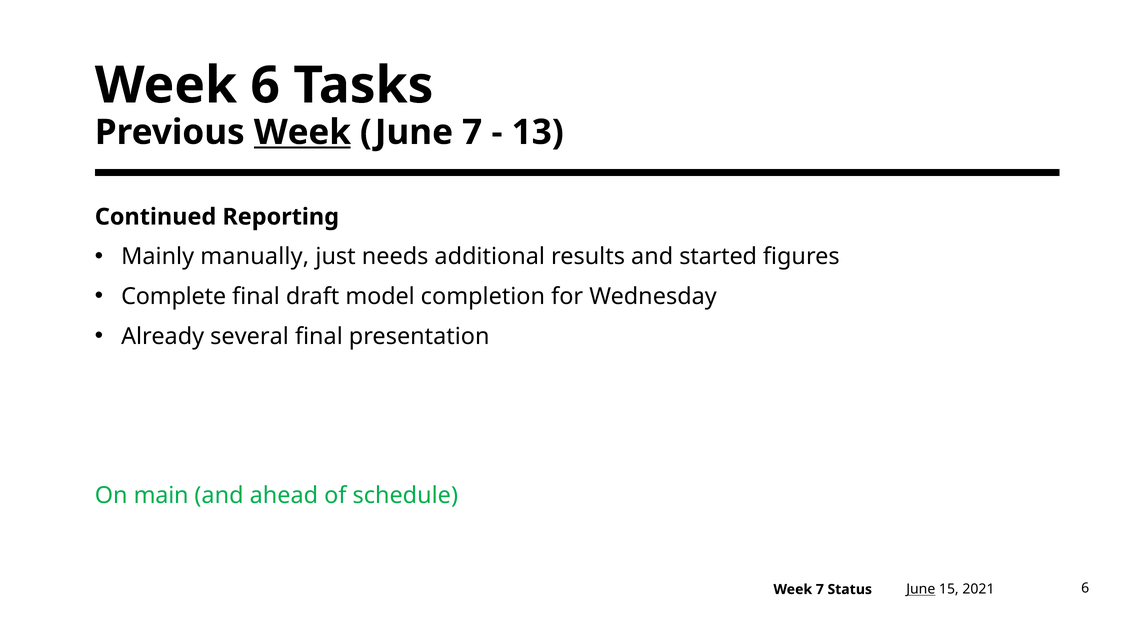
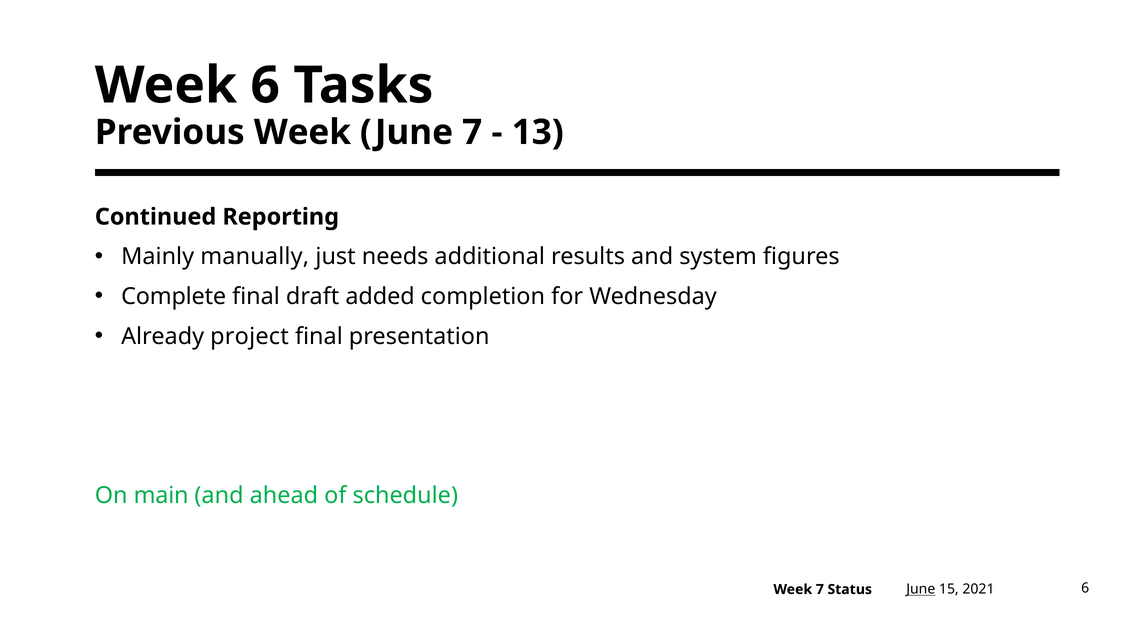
Week at (302, 132) underline: present -> none
started: started -> system
model: model -> added
several: several -> project
